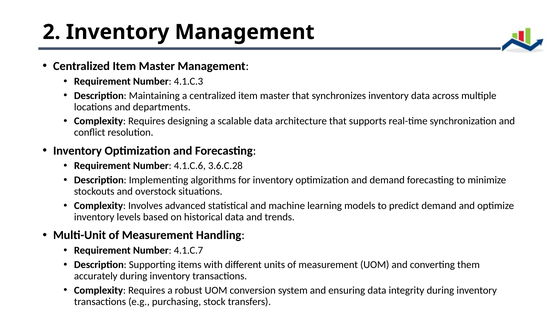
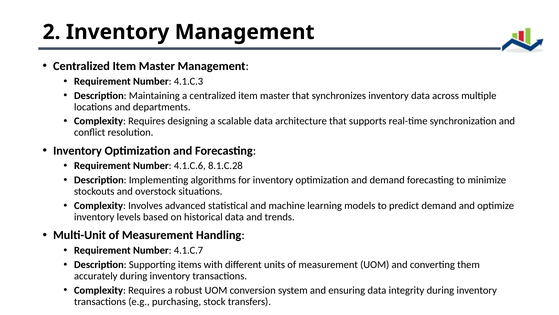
3.6.C.28: 3.6.C.28 -> 8.1.C.28
